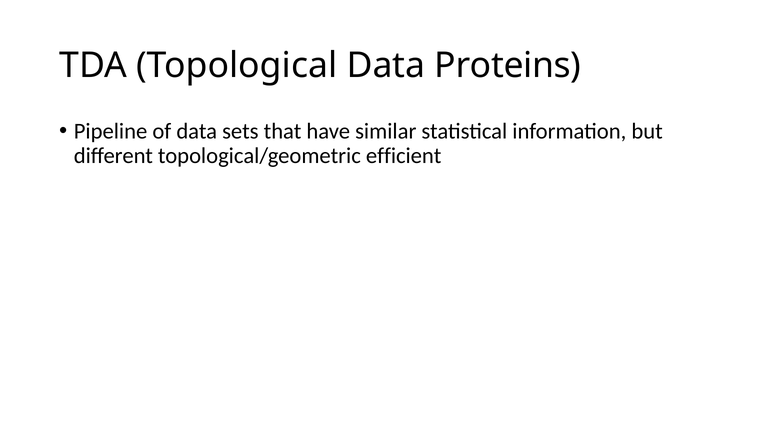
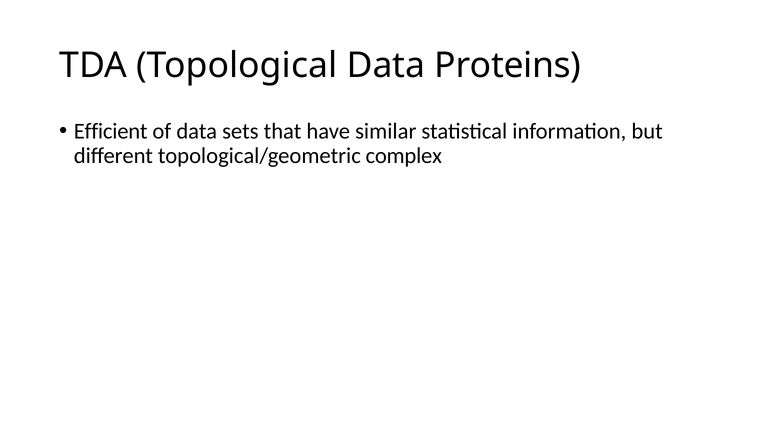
Pipeline: Pipeline -> Efficient
efficient: efficient -> complex
